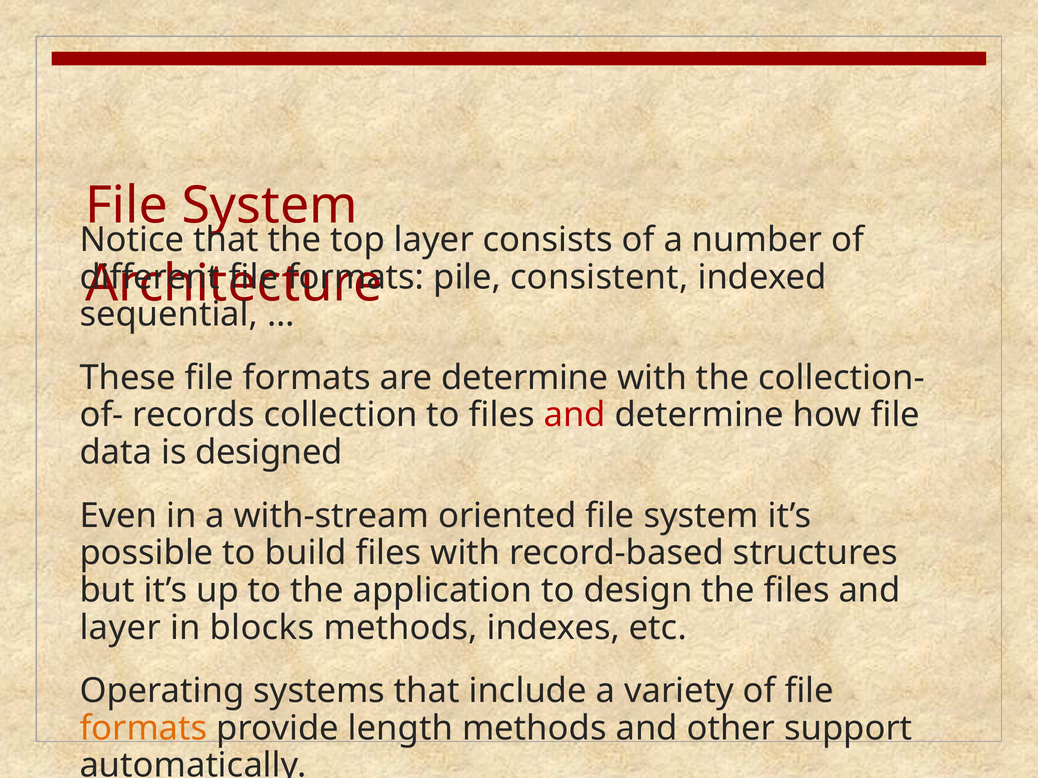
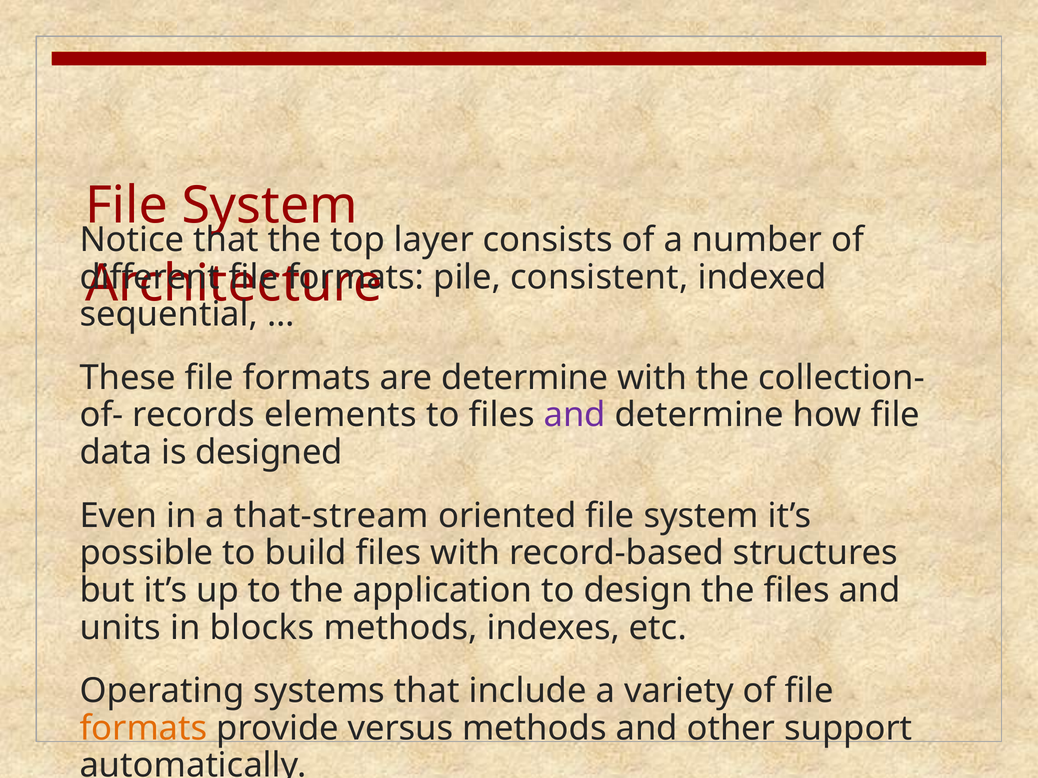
collection: collection -> elements
and at (575, 415) colour: red -> purple
with-stream: with-stream -> that-stream
layer at (120, 628): layer -> units
length: length -> versus
